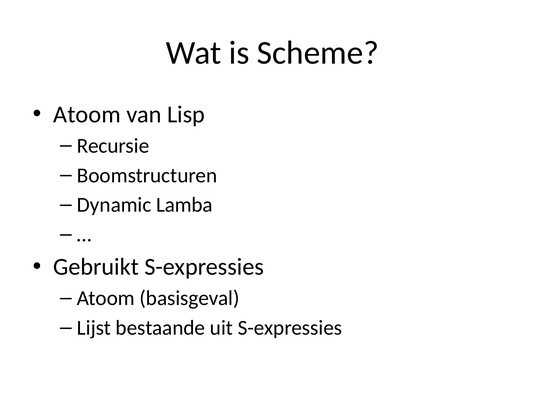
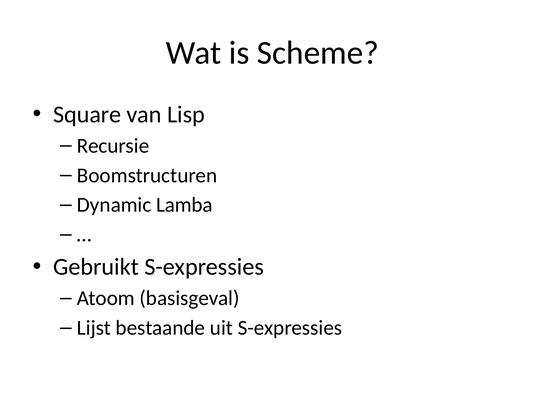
Atoom at (87, 114): Atoom -> Square
